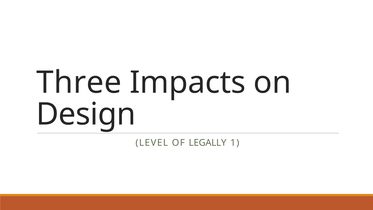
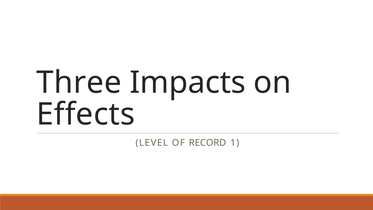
Design: Design -> Effects
LEGALLY: LEGALLY -> RECORD
